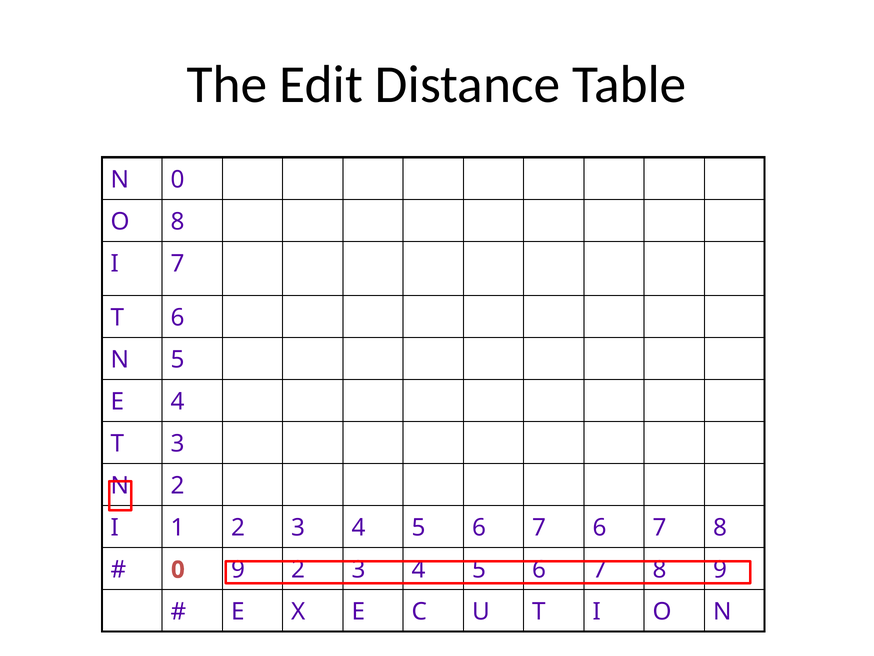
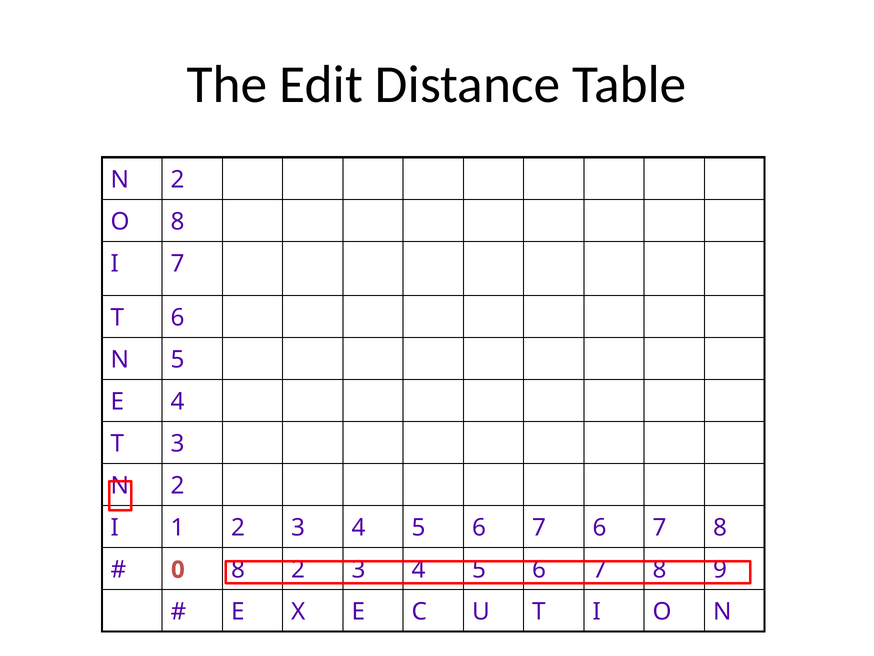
0 at (178, 180): 0 -> 2
0 9: 9 -> 8
